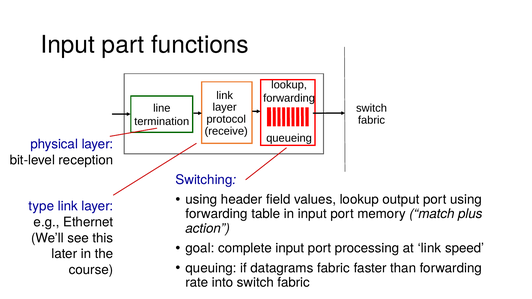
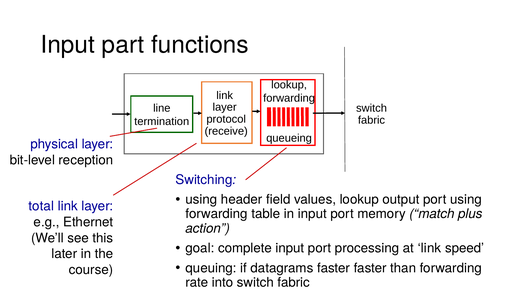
type: type -> total
datagrams fabric: fabric -> faster
